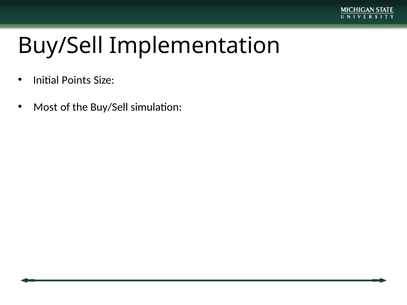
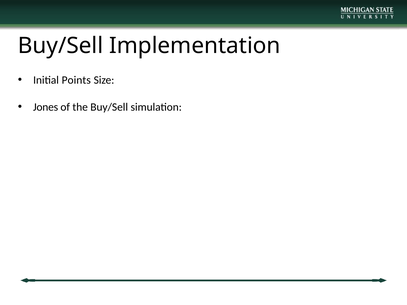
Most: Most -> Jones
